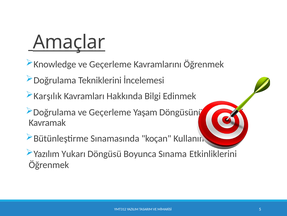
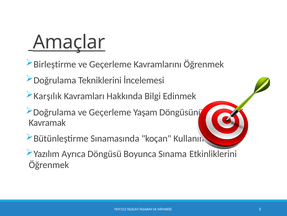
Knowledge: Knowledge -> Birleştirme
Yukarı: Yukarı -> Ayrıca
